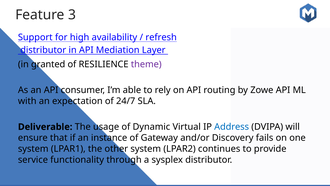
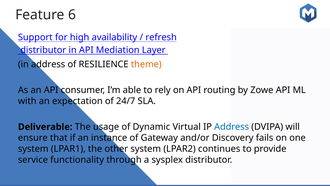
3: 3 -> 6
in granted: granted -> address
theme colour: purple -> orange
